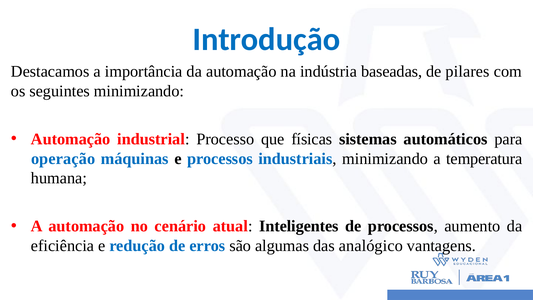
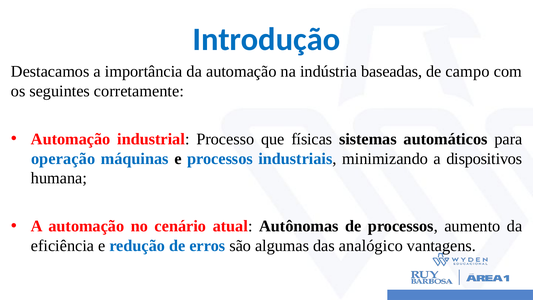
pilares: pilares -> campo
seguintes minimizando: minimizando -> corretamente
temperatura: temperatura -> dispositivos
Inteligentes: Inteligentes -> Autônomas
